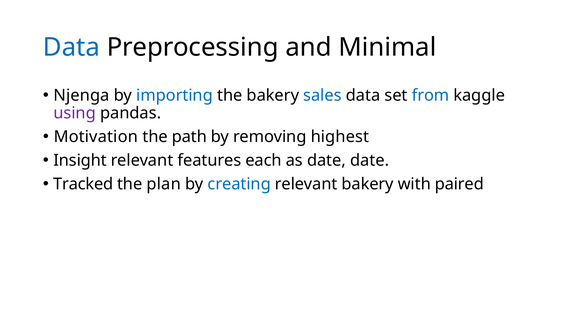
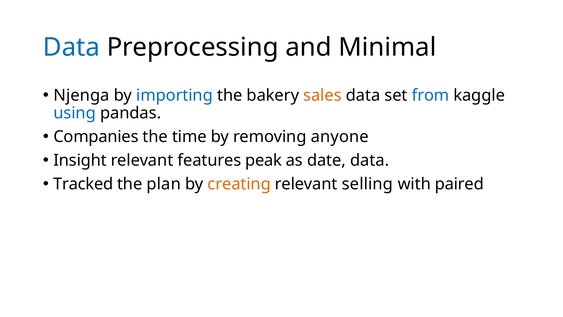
sales colour: blue -> orange
using colour: purple -> blue
Motivation: Motivation -> Companies
path: path -> time
highest: highest -> anyone
each: each -> peak
date date: date -> data
creating colour: blue -> orange
relevant bakery: bakery -> selling
